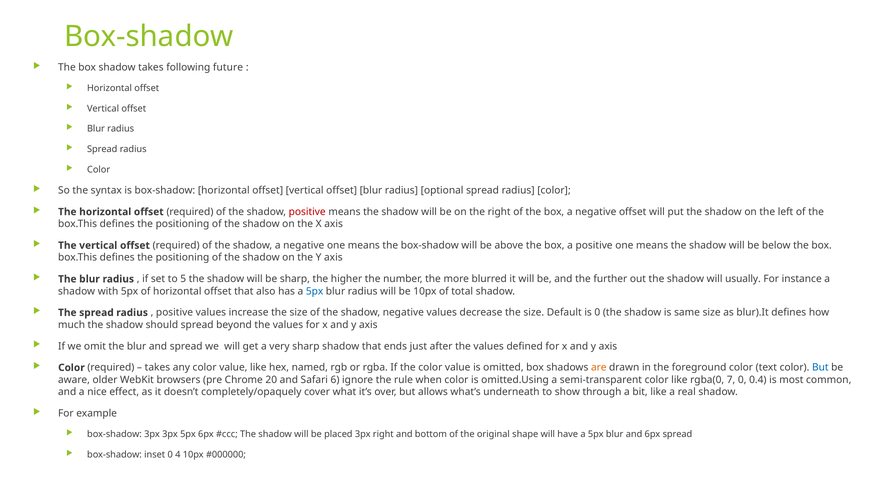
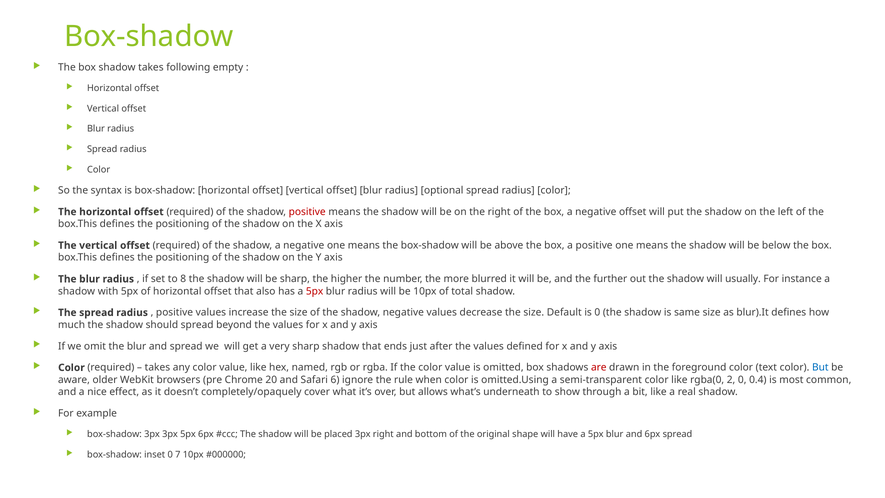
future: future -> empty
5: 5 -> 8
5px at (315, 291) colour: blue -> red
are colour: orange -> red
7: 7 -> 2
4: 4 -> 7
